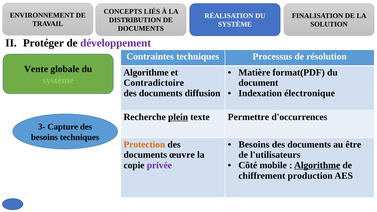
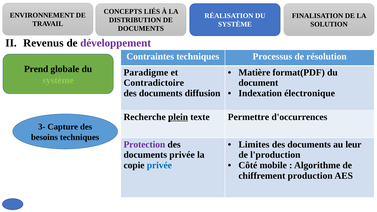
Protéger: Protéger -> Revenus
Vente: Vente -> Prend
Algorithme at (146, 72): Algorithme -> Paradigme
Protection colour: orange -> purple
Besoins at (254, 144): Besoins -> Limites
être: être -> leur
documents œuvre: œuvre -> privée
l'utilisateurs: l'utilisateurs -> l'production
privée at (159, 165) colour: purple -> blue
Algorithme at (317, 165) underline: present -> none
